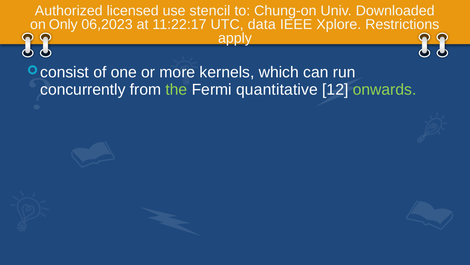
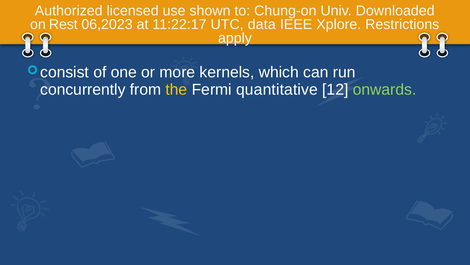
stencil: stencil -> shown
Only: Only -> Rest
the colour: light green -> yellow
